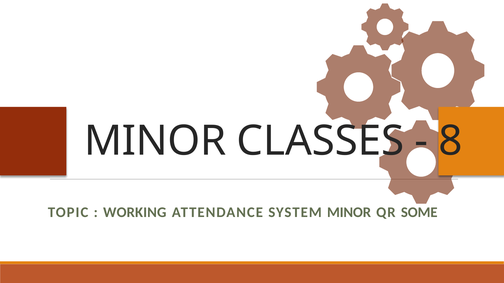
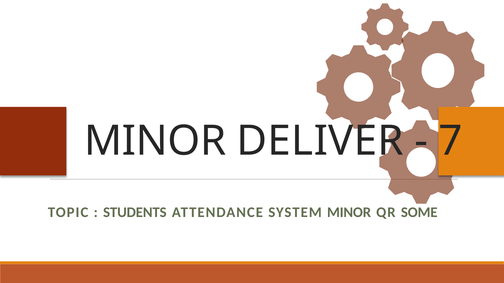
CLASSES: CLASSES -> DELIVER
8: 8 -> 7
WORKING: WORKING -> STUDENTS
